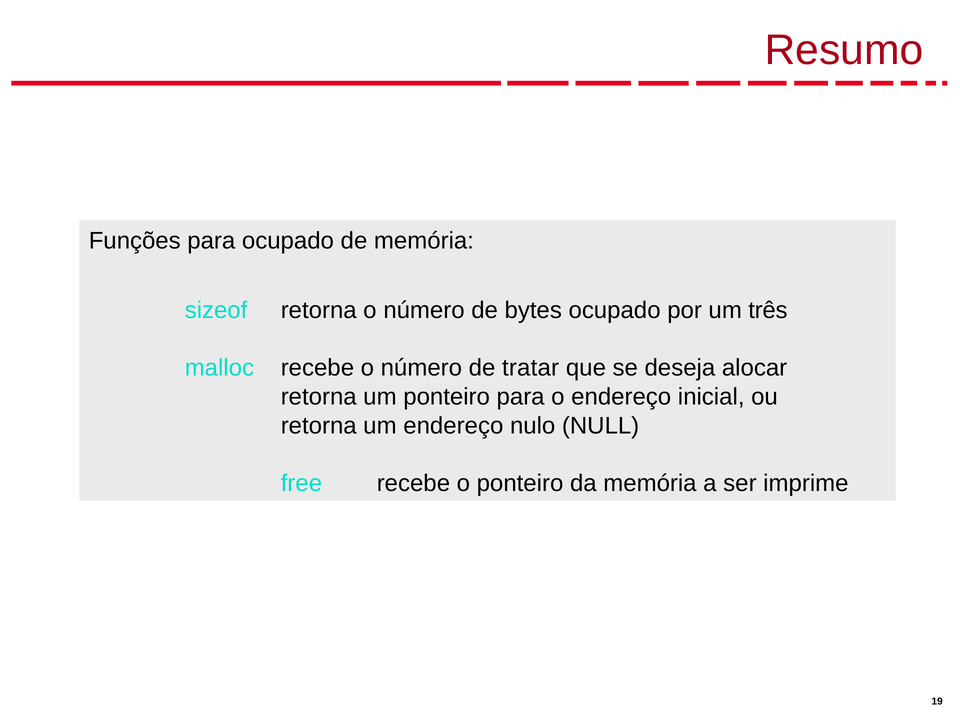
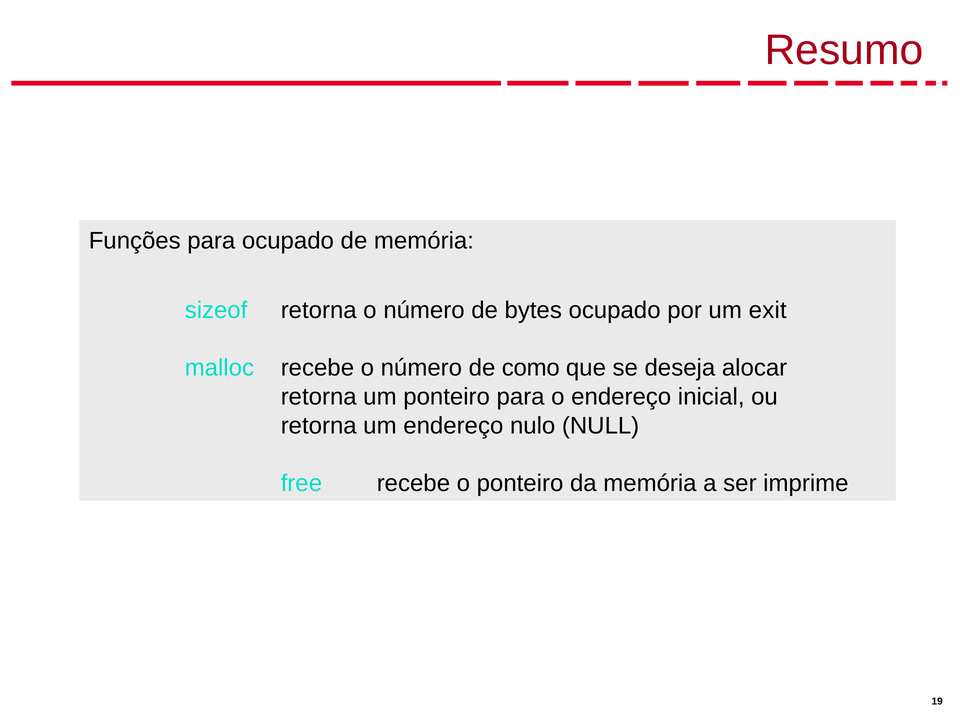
três: três -> exit
tratar: tratar -> como
